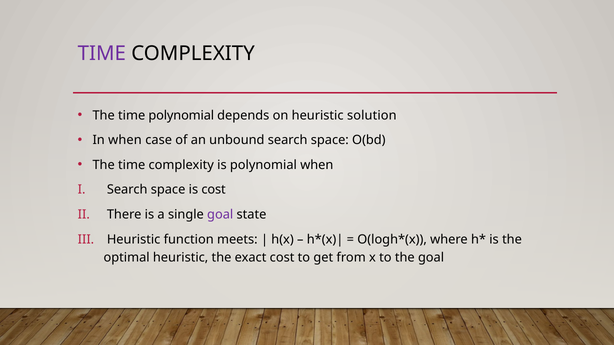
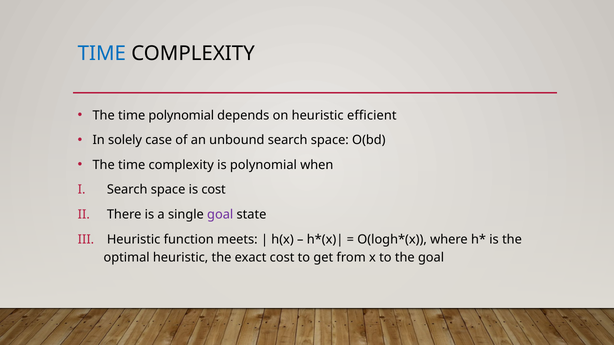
TIME at (102, 54) colour: purple -> blue
solution: solution -> efficient
In when: when -> solely
